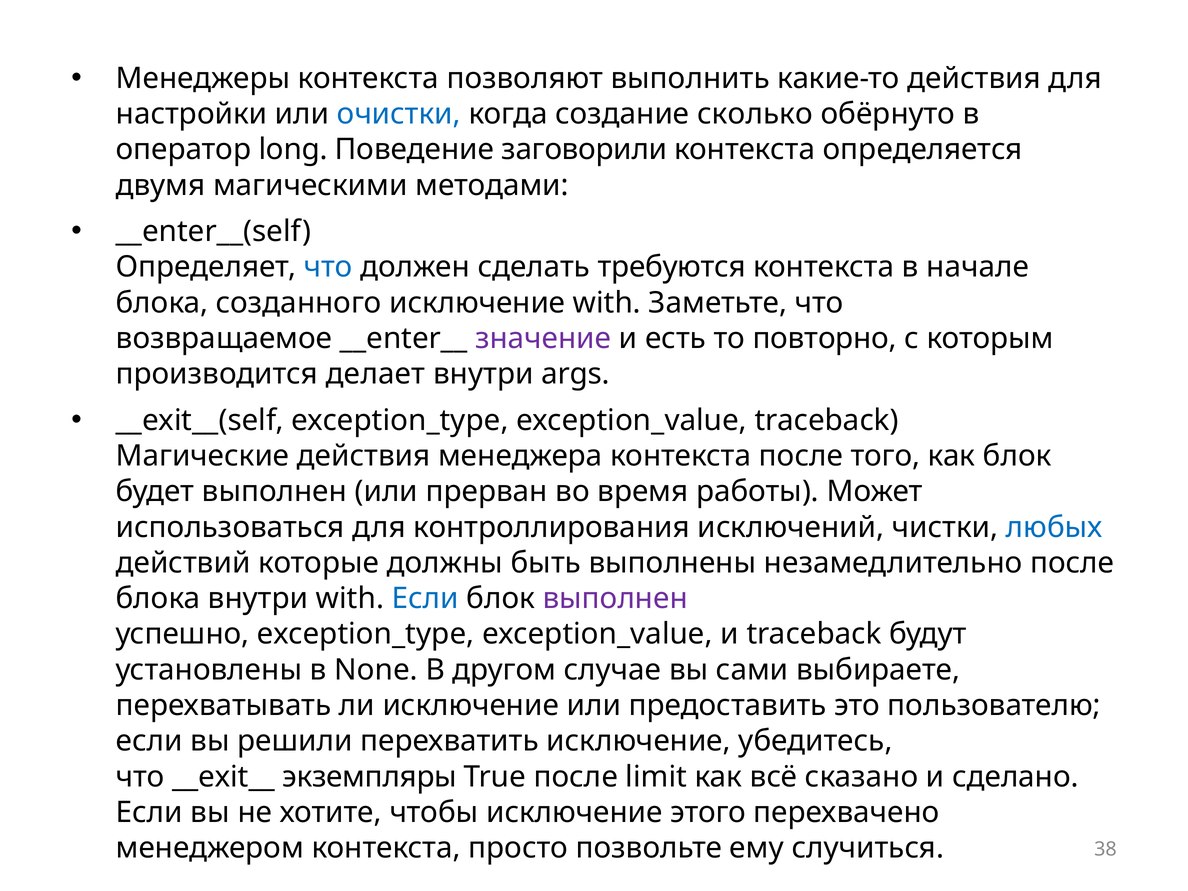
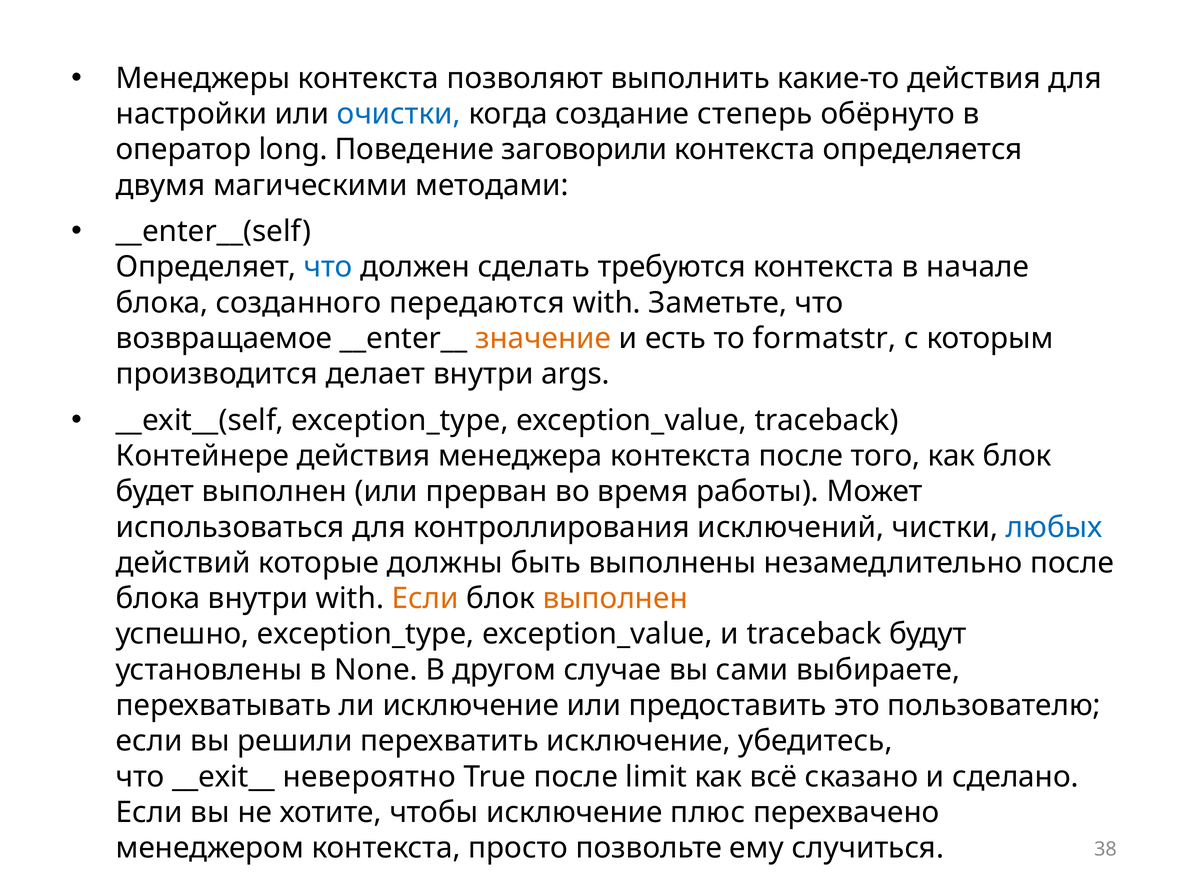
сколько: сколько -> степерь
созданного исключение: исключение -> передаются
значение colour: purple -> orange
повторно: повторно -> formatstr
Магические: Магические -> Контейнере
Если at (425, 599) colour: blue -> orange
выполнен at (615, 599) colour: purple -> orange
экземпляры: экземпляры -> невероятно
этого: этого -> плюс
